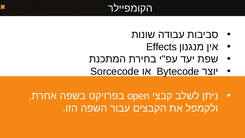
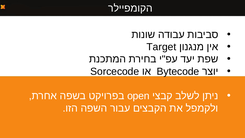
Effects: Effects -> Target
